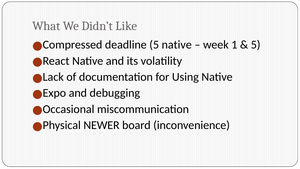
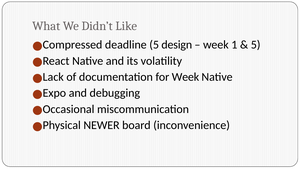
5 native: native -> design
for Using: Using -> Week
